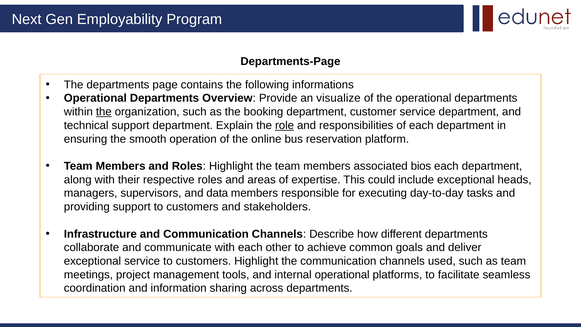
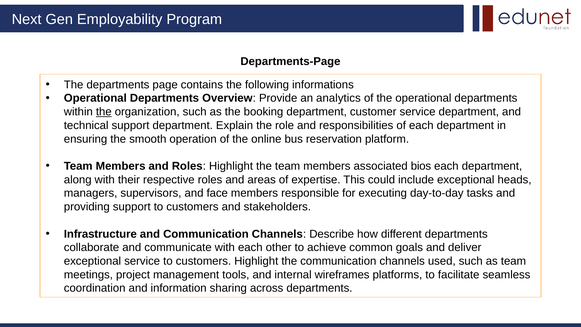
visualize: visualize -> analytics
role underline: present -> none
data: data -> face
internal operational: operational -> wireframes
